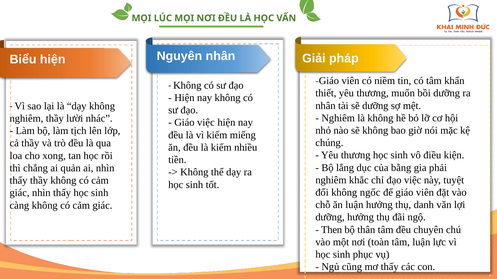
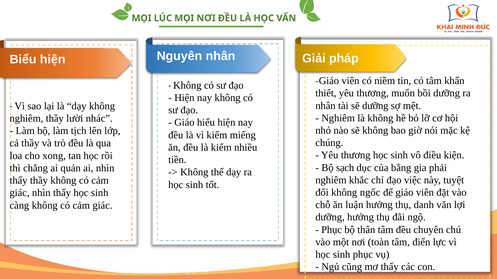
Giáo việc: việc -> hiểu
lắng: lắng -> sạch
Then at (332, 230): Then -> Phục
tâm luận: luận -> điển
